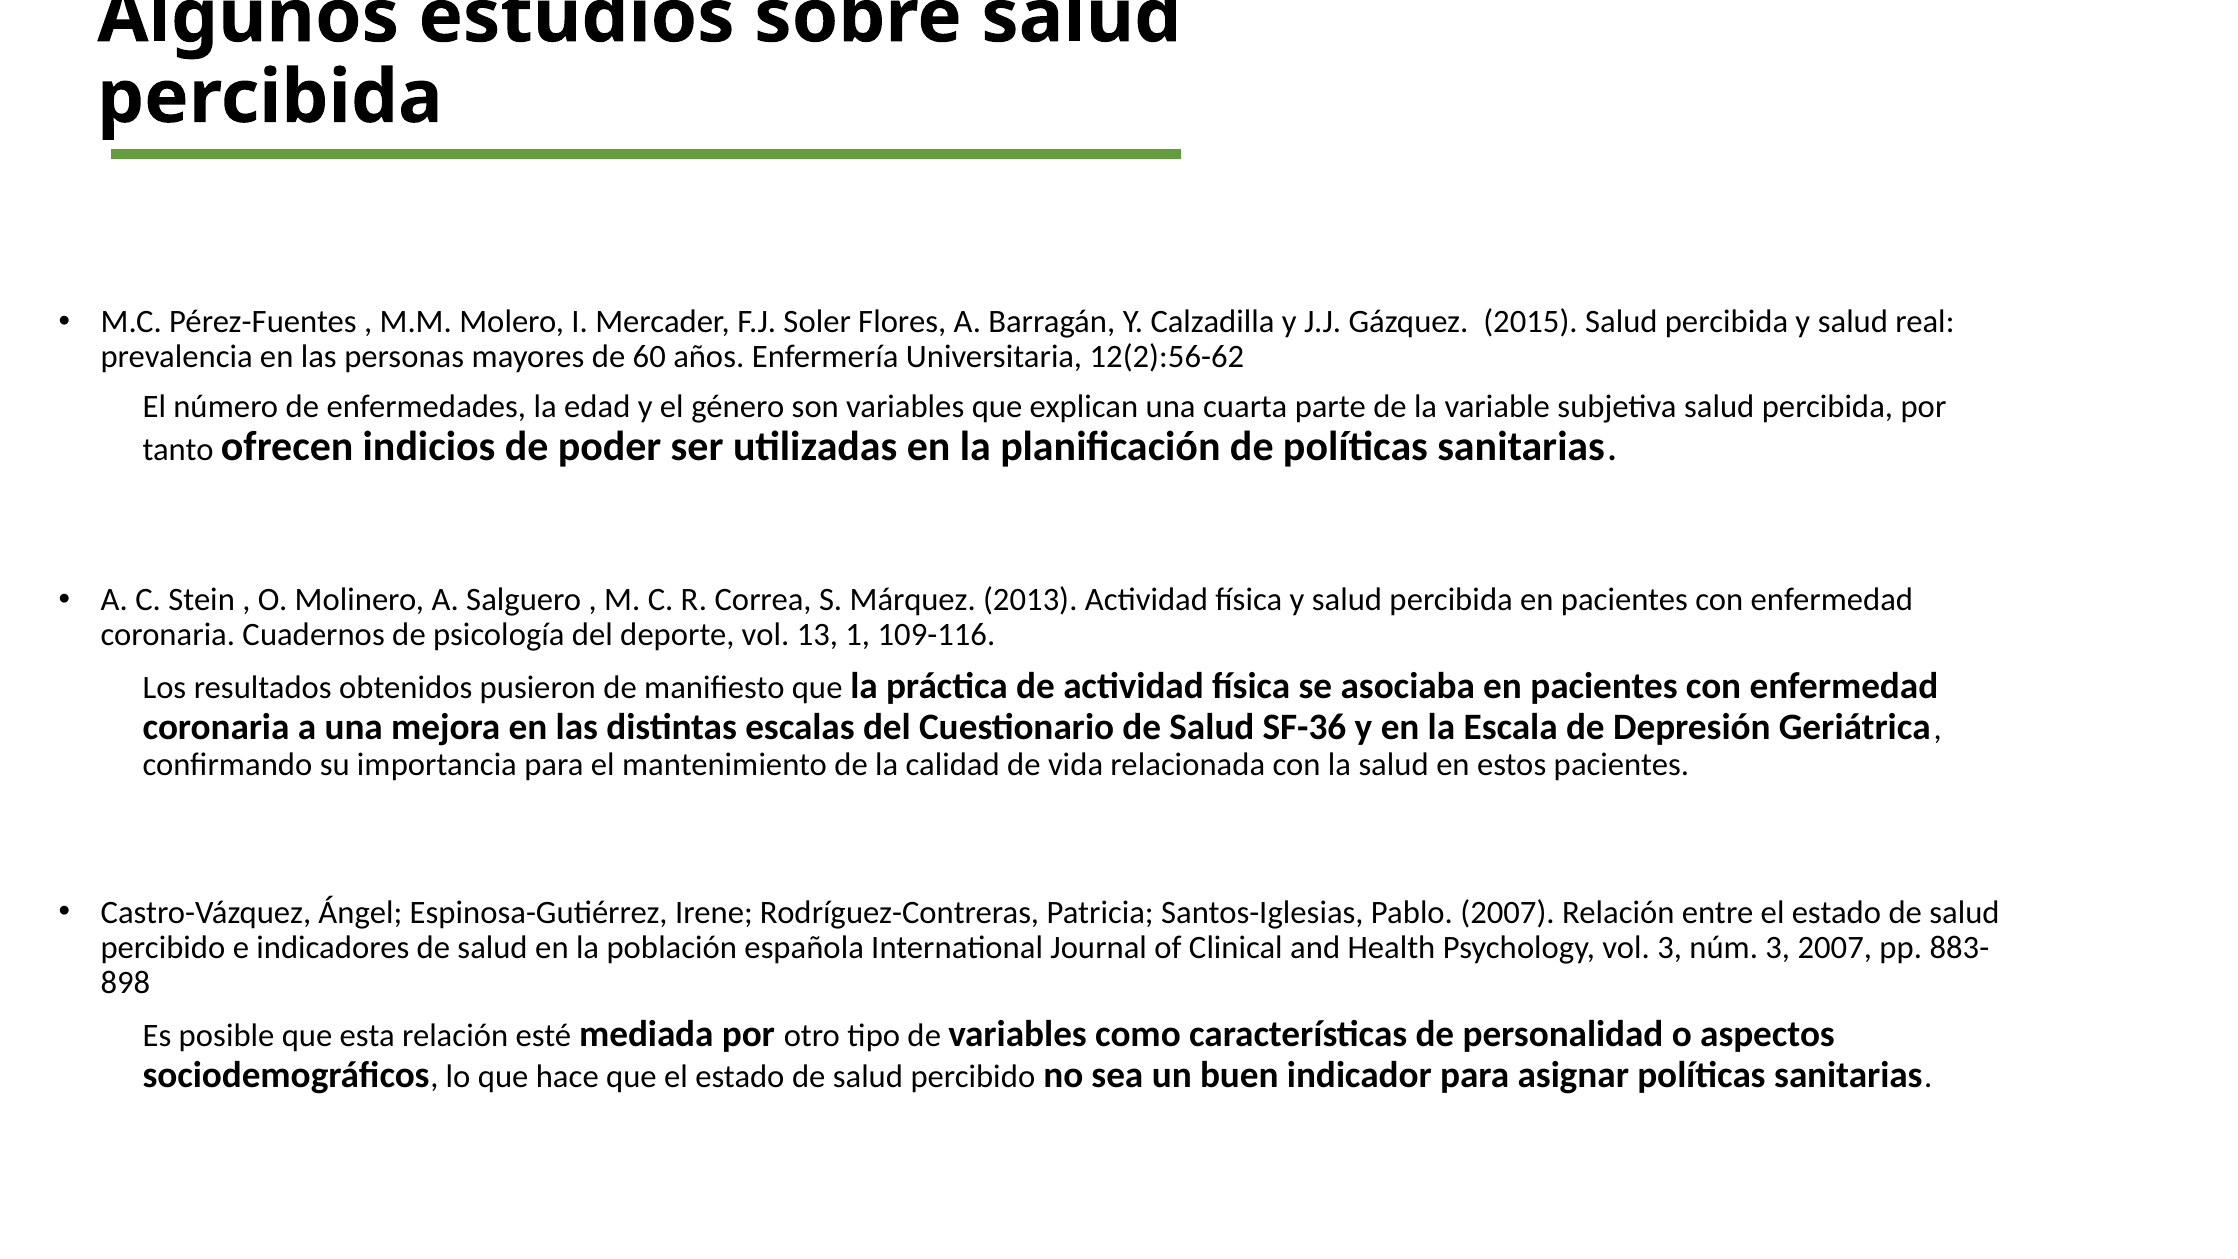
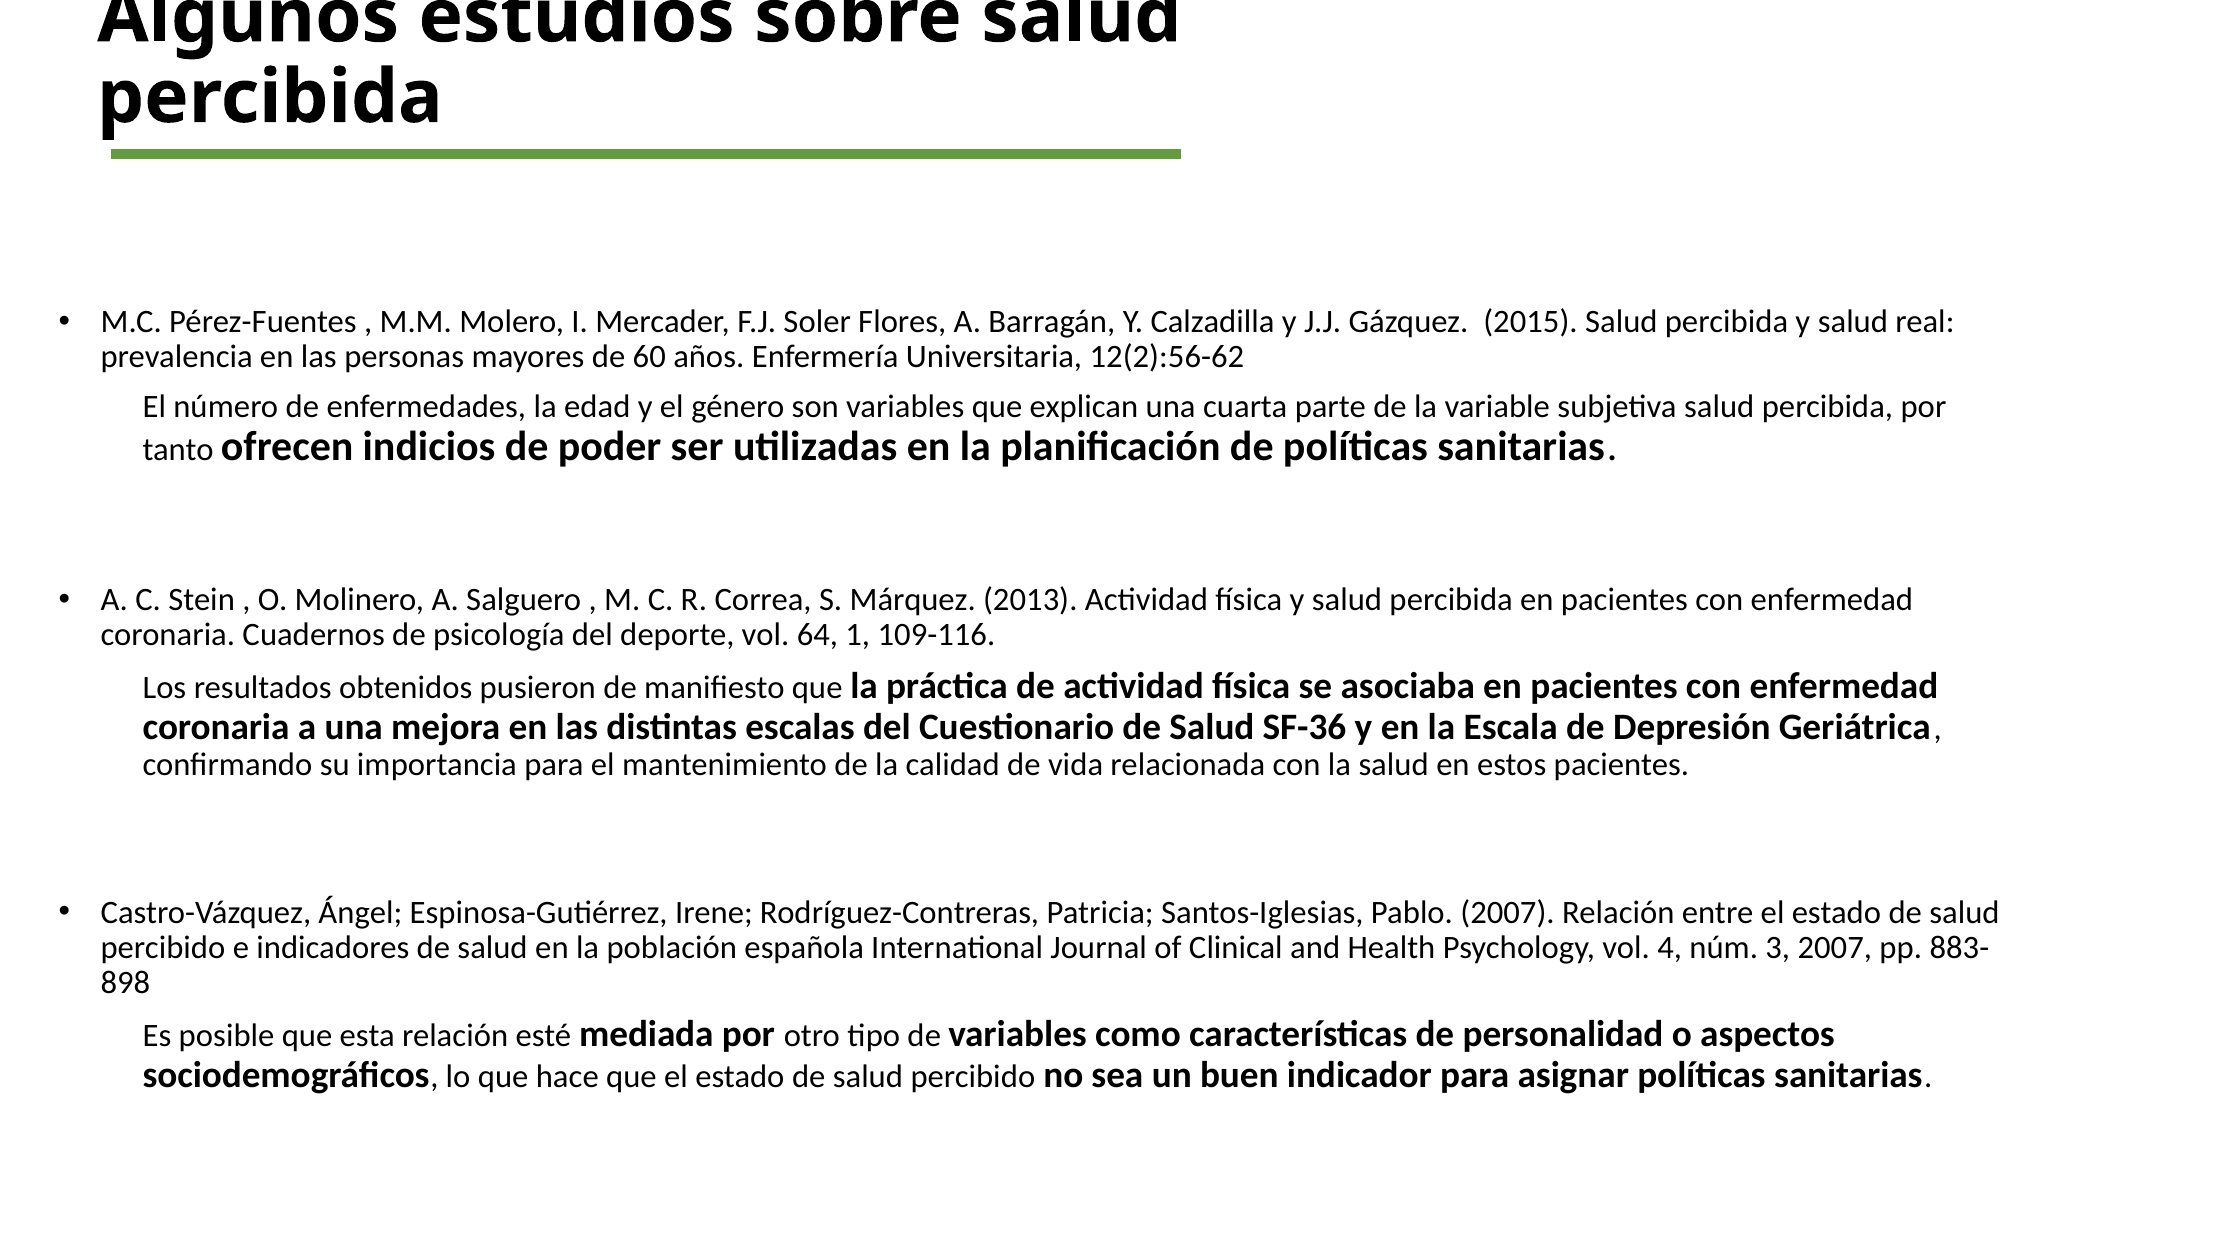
13: 13 -> 64
vol 3: 3 -> 4
